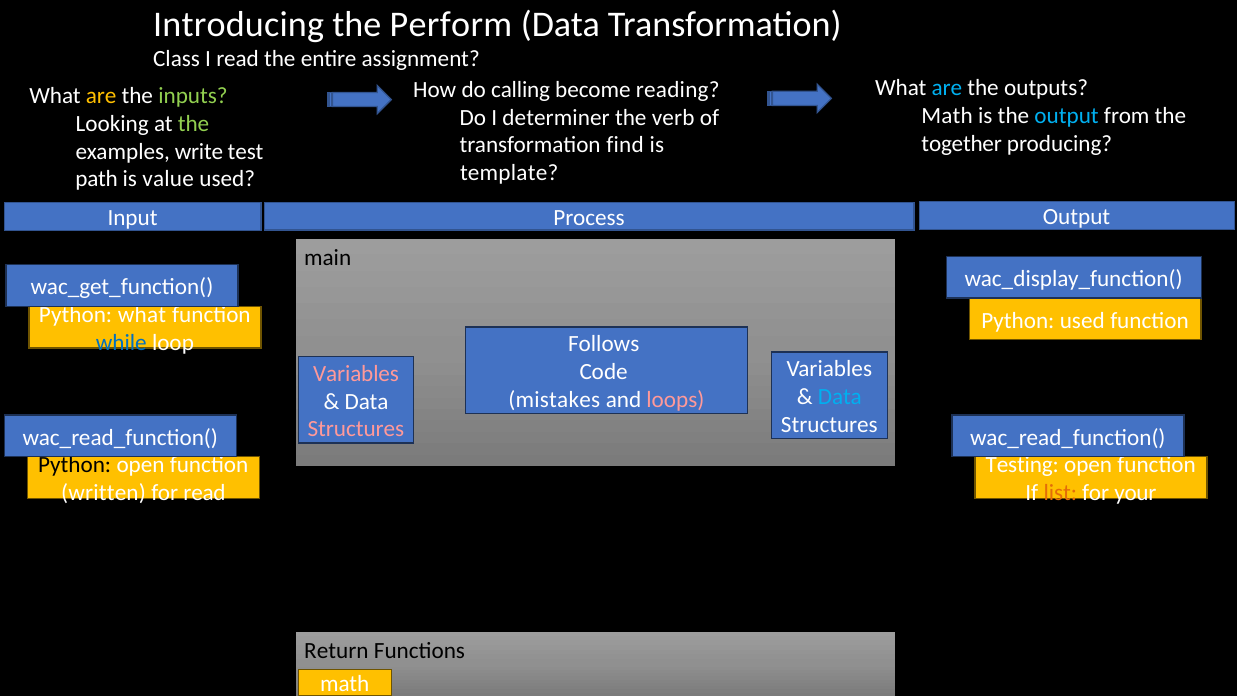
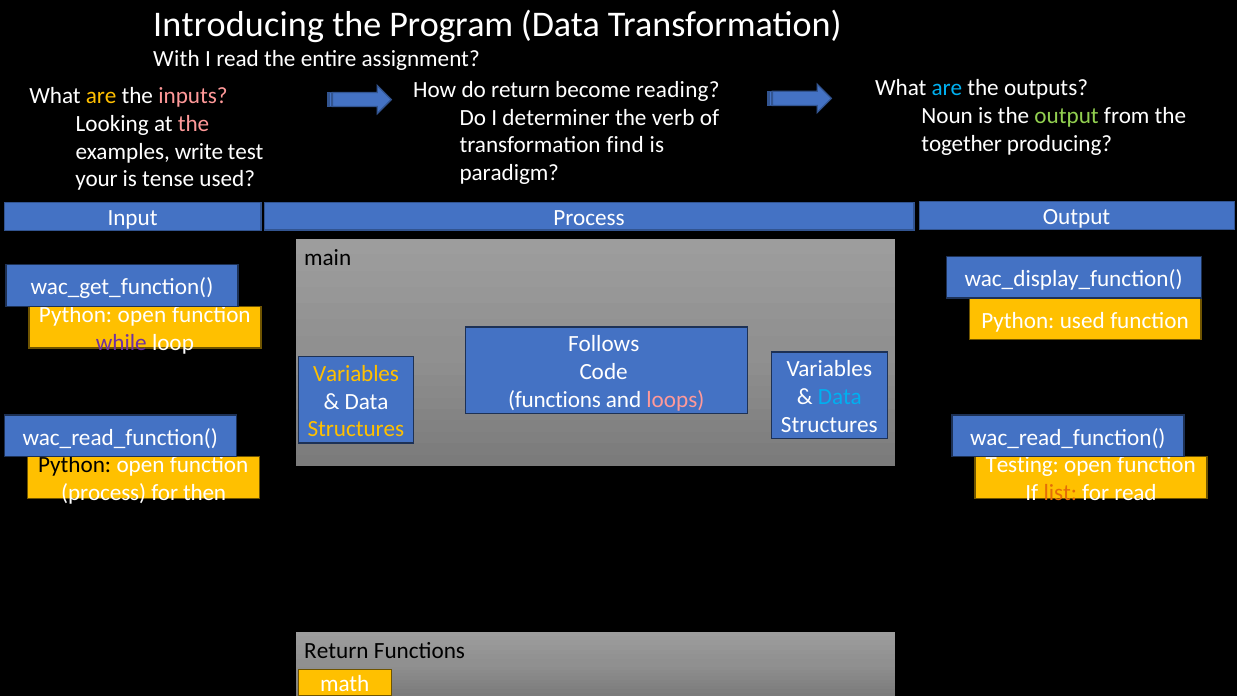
Perform: Perform -> Program
Class: Class -> With
do calling: calling -> return
inputs colour: light green -> pink
Math at (947, 116): Math -> Noun
output at (1067, 116) colour: light blue -> light green
the at (194, 124) colour: light green -> pink
template: template -> paradigm
path: path -> your
value: value -> tense
what at (142, 315): what -> open
while colour: blue -> purple
Variables at (356, 374) colour: pink -> yellow
mistakes at (554, 400): mistakes -> functions
Structures at (356, 429) colour: pink -> yellow
written at (104, 493): written -> process
for read: read -> then
for your: your -> read
